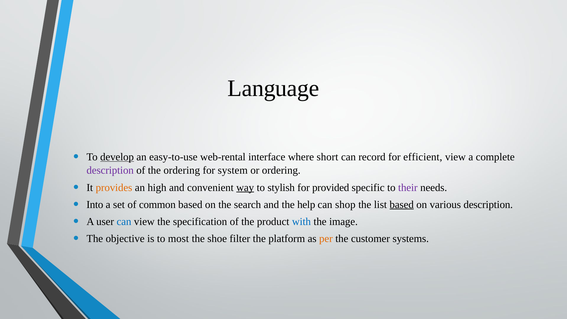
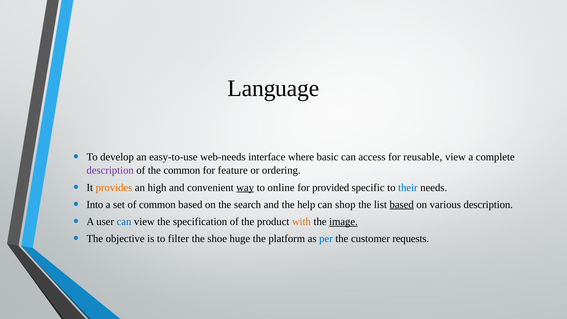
develop underline: present -> none
web-rental: web-rental -> web-needs
short: short -> basic
record: record -> access
efficient: efficient -> reusable
the ordering: ordering -> common
system: system -> feature
stylish: stylish -> online
their colour: purple -> blue
with colour: blue -> orange
image underline: none -> present
most: most -> filter
filter: filter -> huge
per colour: orange -> blue
systems: systems -> requests
